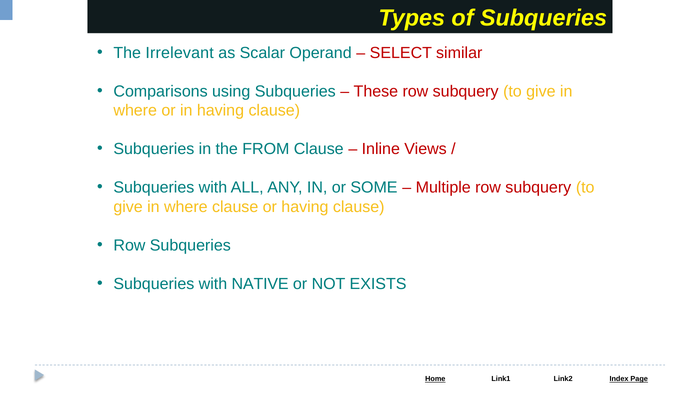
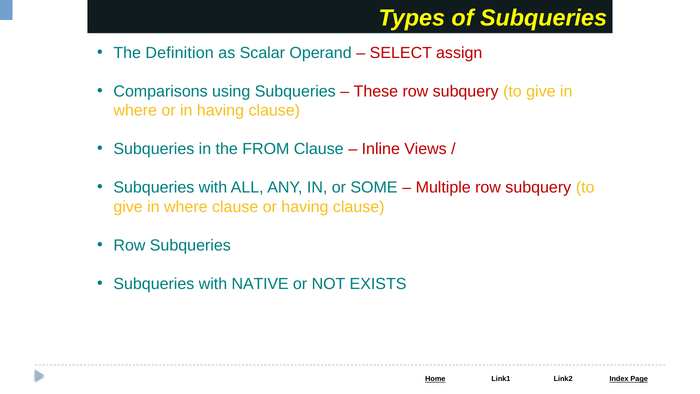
Irrelevant: Irrelevant -> Definition
similar: similar -> assign
